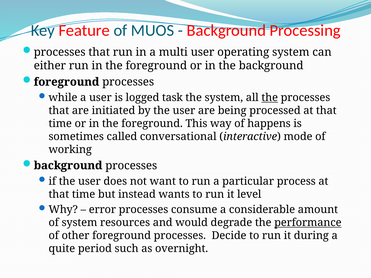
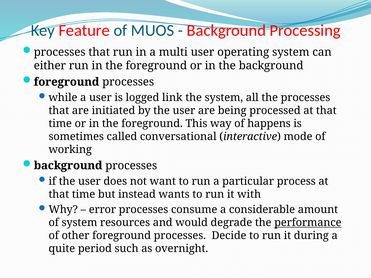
task: task -> link
the at (270, 98) underline: present -> none
level: level -> with
